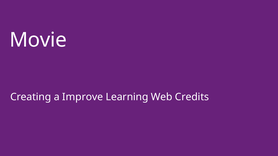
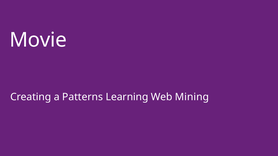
Improve: Improve -> Patterns
Credits: Credits -> Mining
